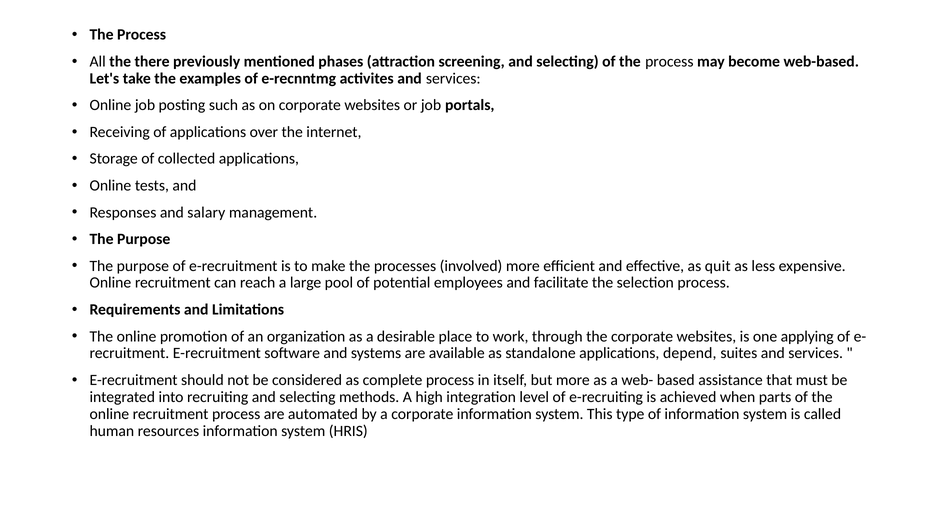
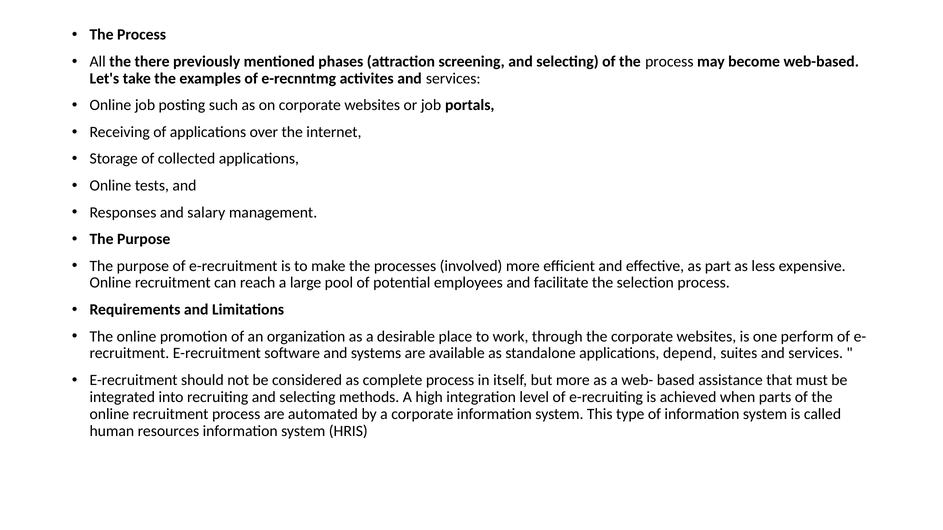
quit: quit -> part
applying: applying -> perform
